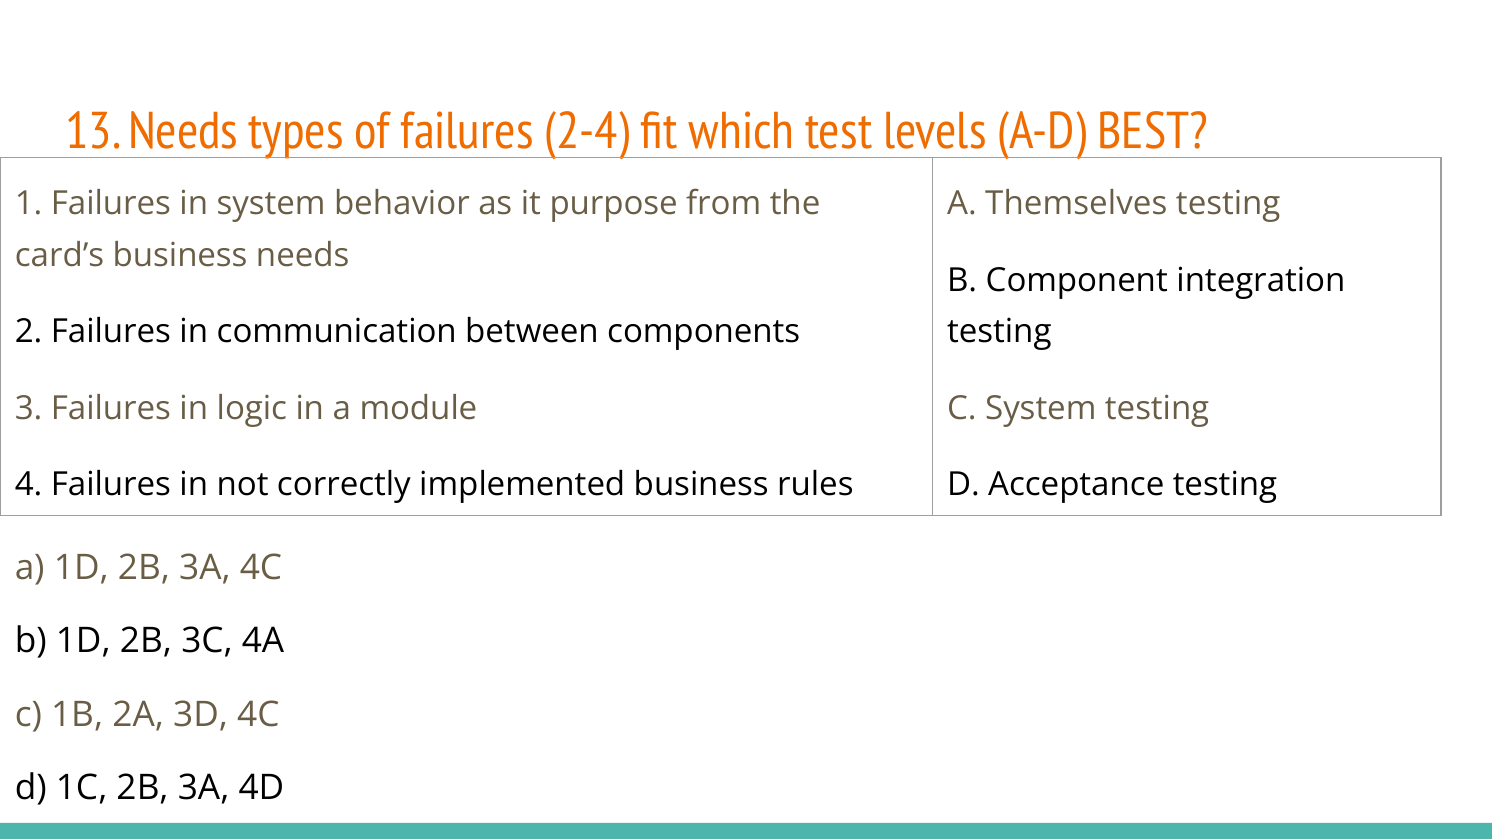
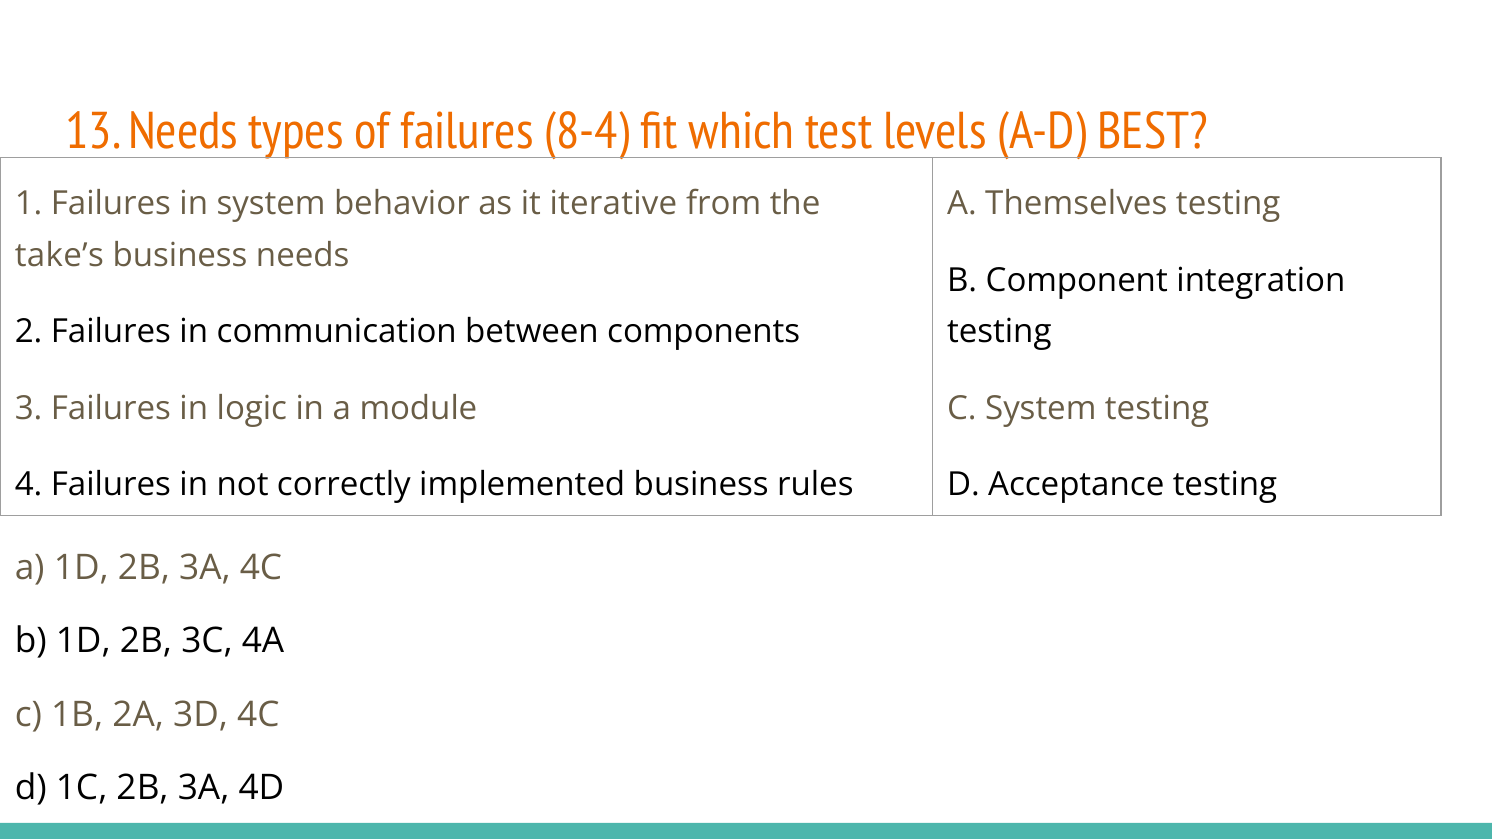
2-4: 2-4 -> 8-4
purpose: purpose -> iterative
card’s: card’s -> take’s
